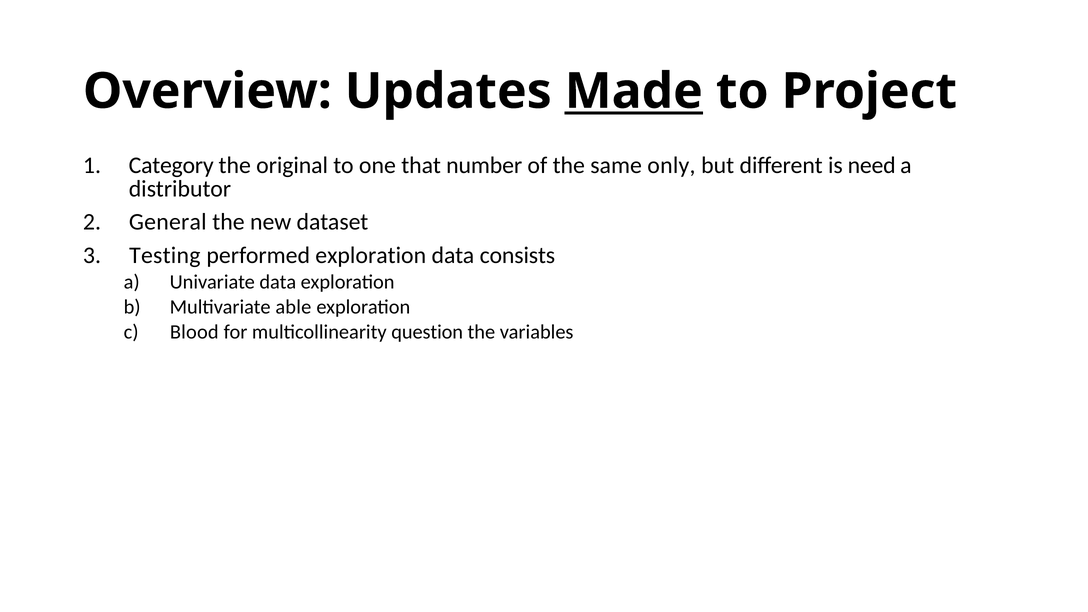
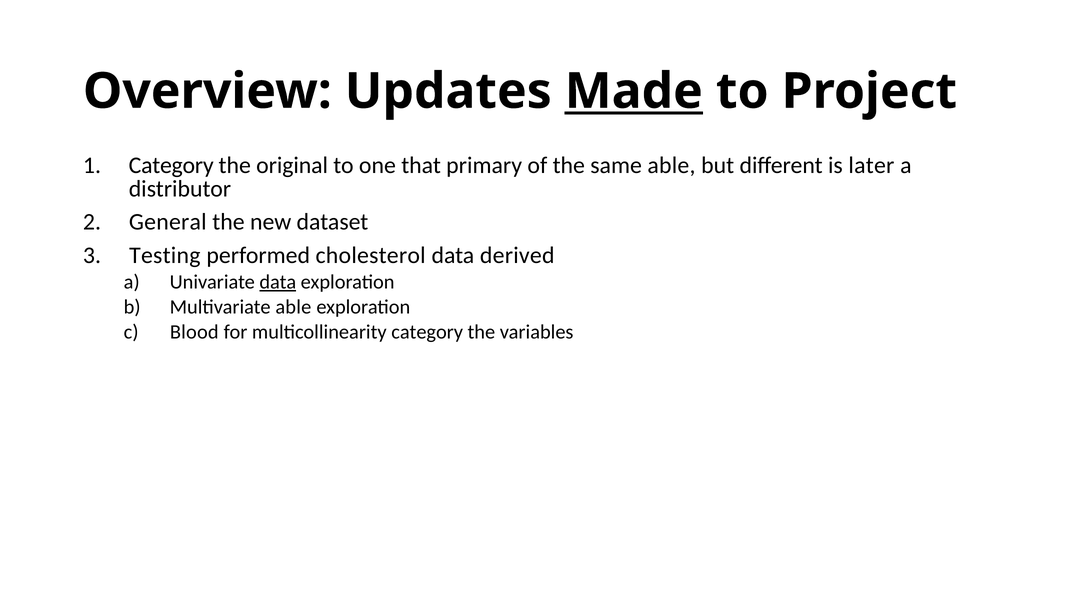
number: number -> primary
same only: only -> able
need: need -> later
performed exploration: exploration -> cholesterol
consists: consists -> derived
data at (278, 282) underline: none -> present
multicollinearity question: question -> category
